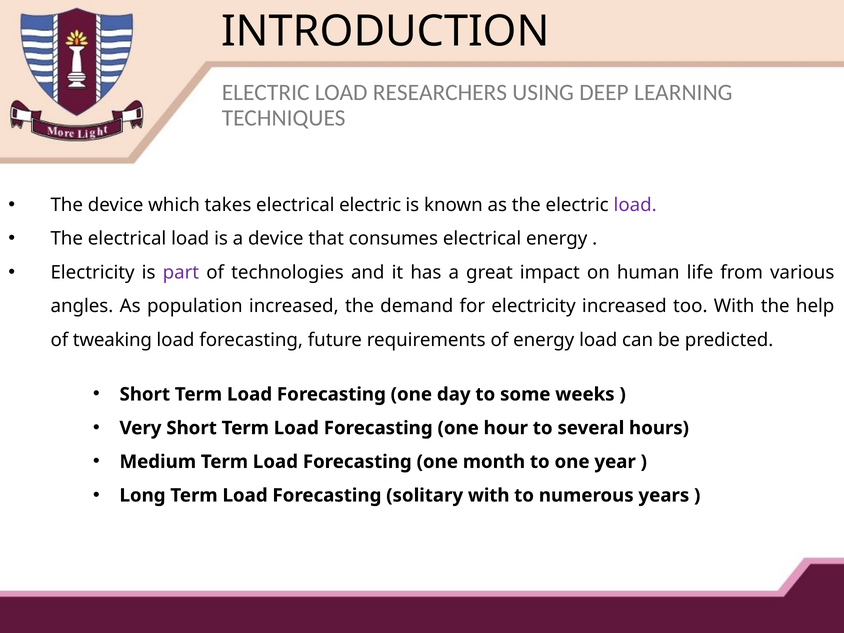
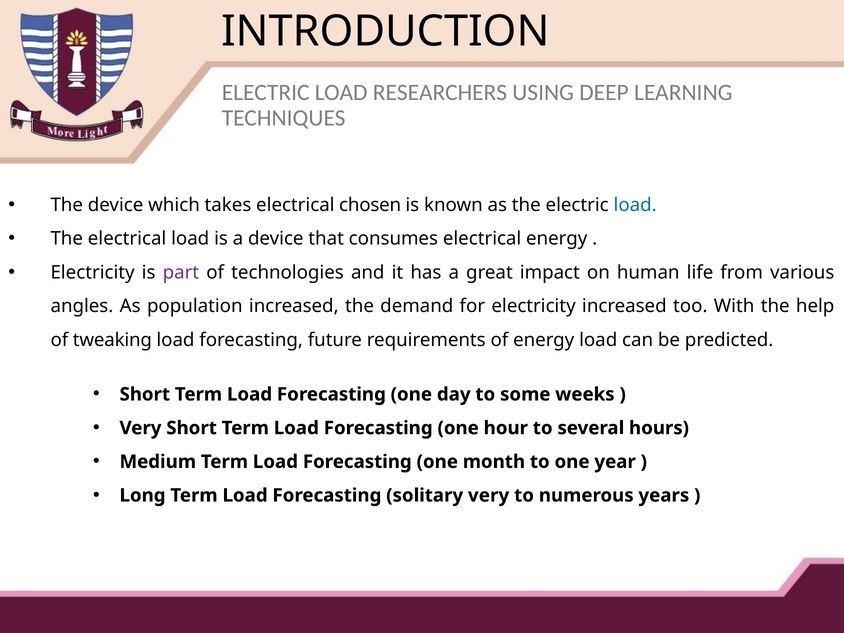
electrical electric: electric -> chosen
load at (635, 205) colour: purple -> blue
solitary with: with -> very
